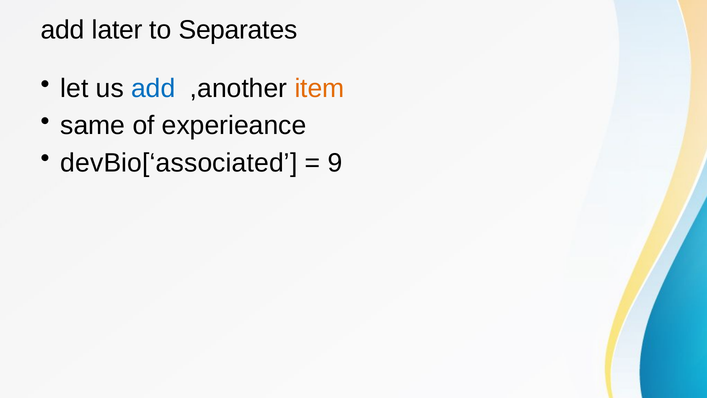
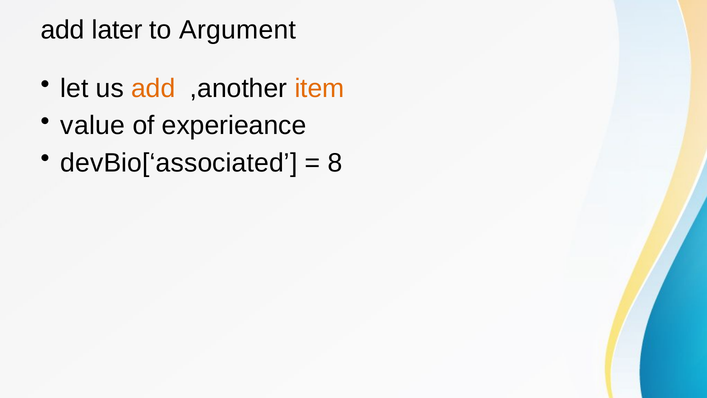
Separates: Separates -> Argument
add at (153, 88) colour: blue -> orange
same: same -> value
9: 9 -> 8
